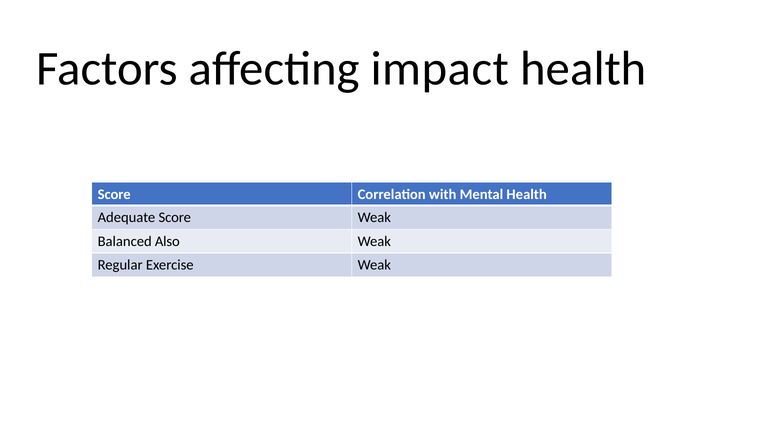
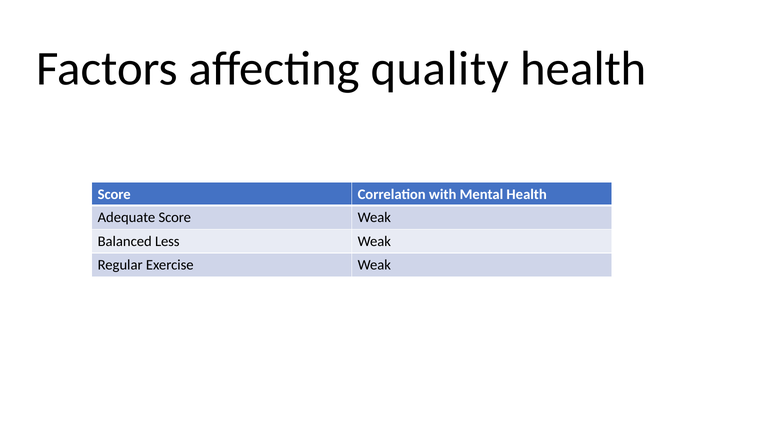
impact: impact -> quality
Also: Also -> Less
